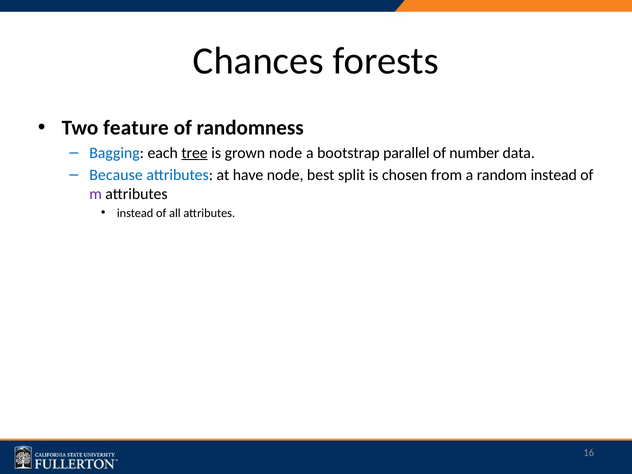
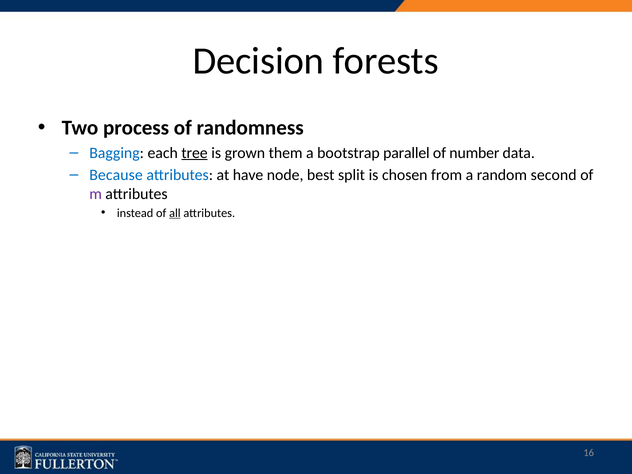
Chances: Chances -> Decision
feature: feature -> process
grown node: node -> them
random instead: instead -> second
all underline: none -> present
